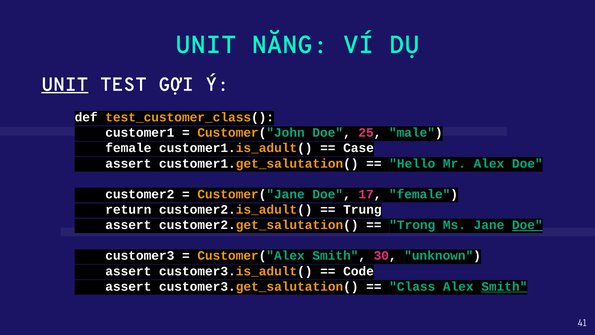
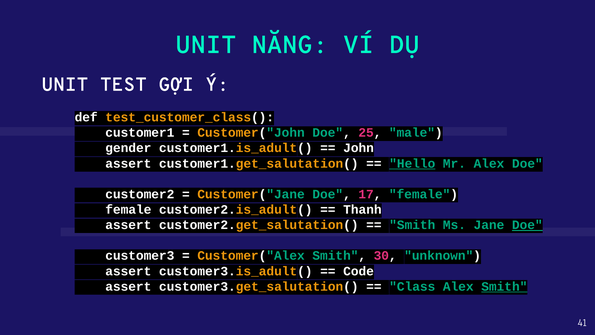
UNIT at (65, 84) underline: present -> none
female at (128, 148): female -> gender
Case: Case -> John
Hello underline: none -> present
return at (128, 209): return -> female
Trung: Trung -> Thanh
Trong at (412, 225): Trong -> Smith
